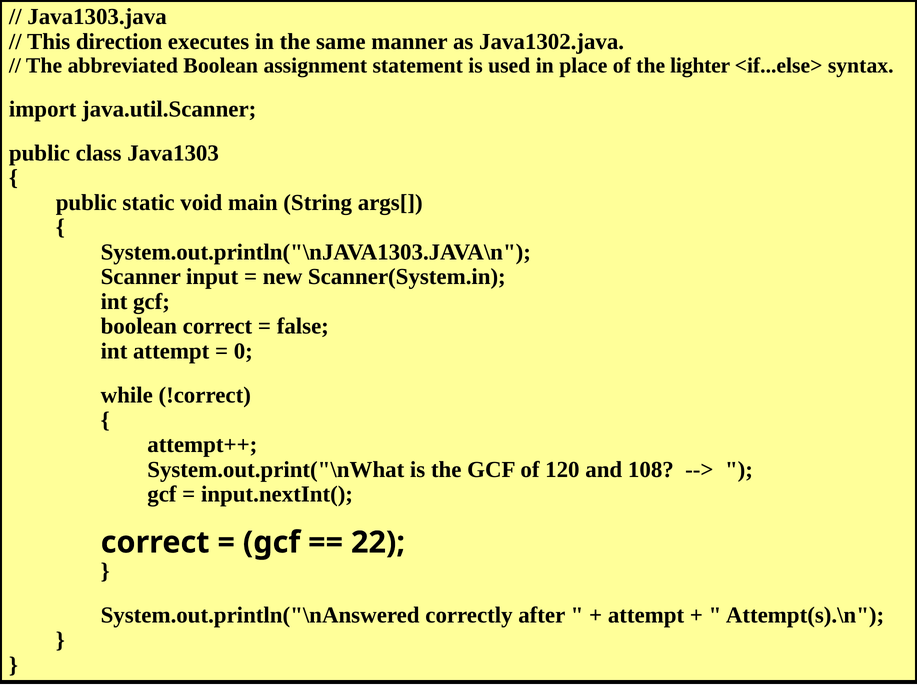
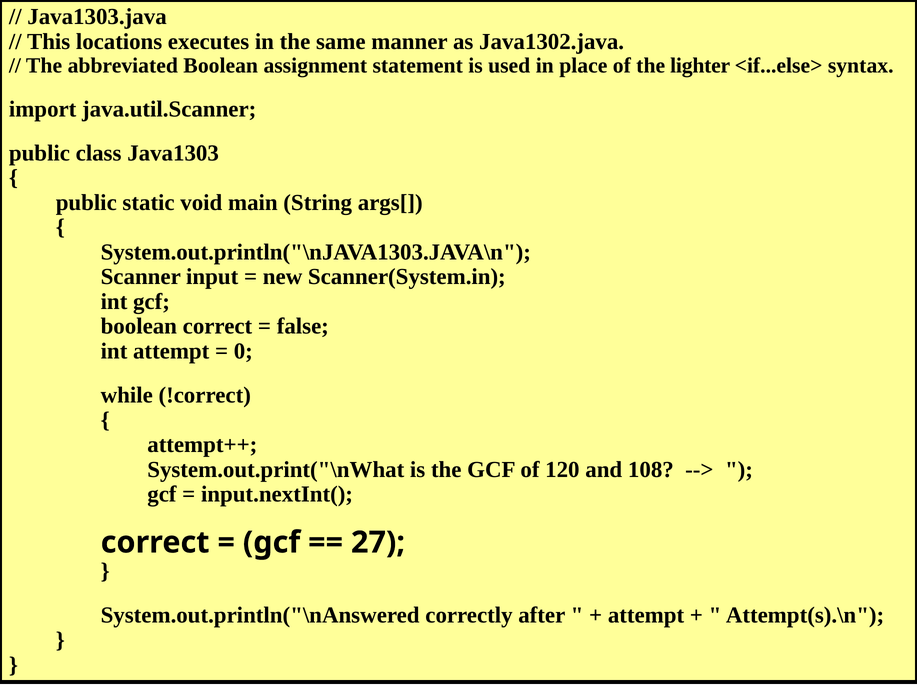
direction: direction -> locations
22: 22 -> 27
